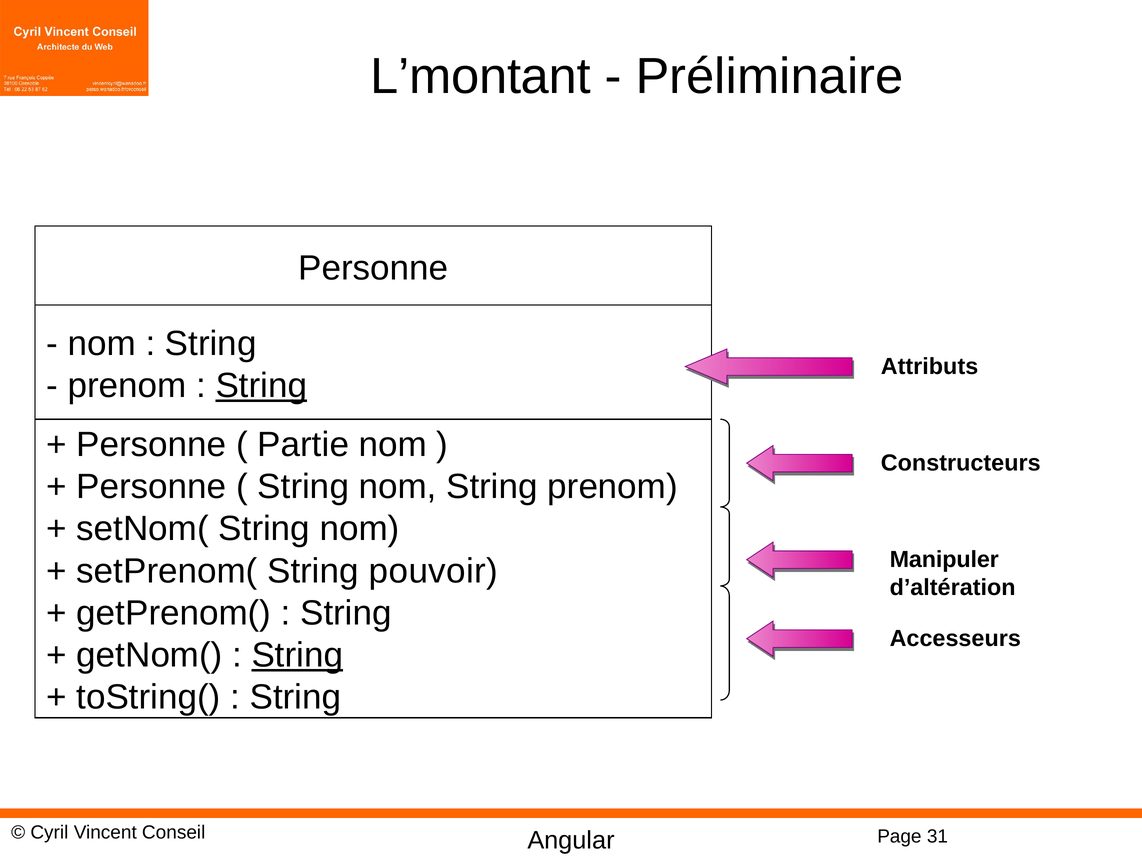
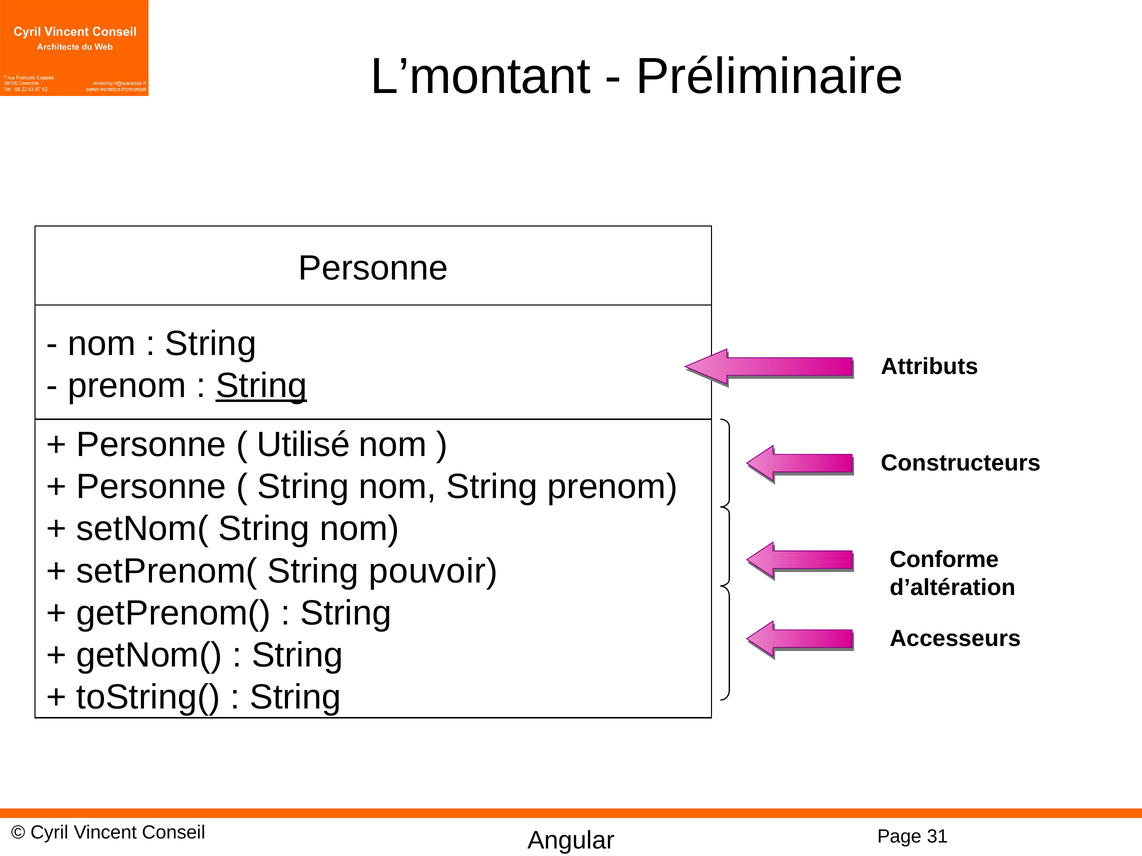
Partie: Partie -> Utilisé
Manipuler: Manipuler -> Conforme
String at (297, 656) underline: present -> none
